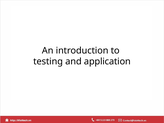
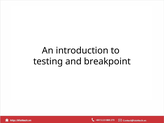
application: application -> breakpoint
